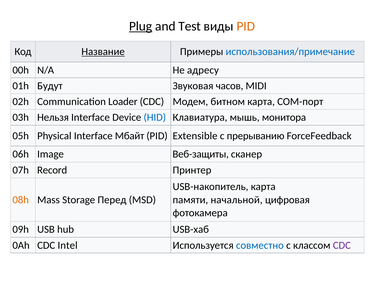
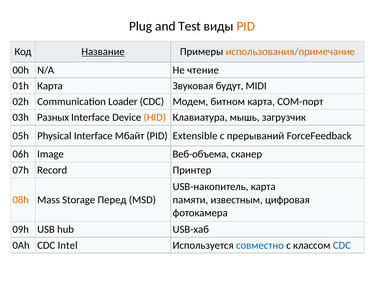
Plug underline: present -> none
использования/примечание colour: blue -> orange
адресу: адресу -> чтение
01h Будут: Будут -> Карта
часов: часов -> будут
Нельзя: Нельзя -> Разных
HID colour: blue -> orange
монитора: монитора -> загрузчик
прерыванию: прерыванию -> прерываний
Веб-защиты: Веб-защиты -> Веб-объема
начальной: начальной -> известным
CDC at (342, 245) colour: purple -> blue
